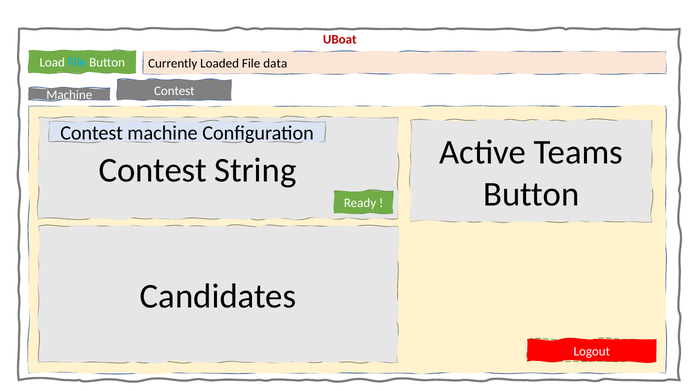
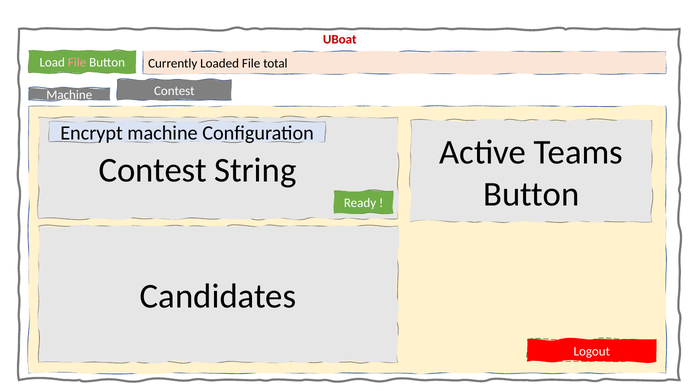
File at (77, 63) colour: light blue -> pink
data: data -> total
Contest at (92, 133): Contest -> Encrypt
